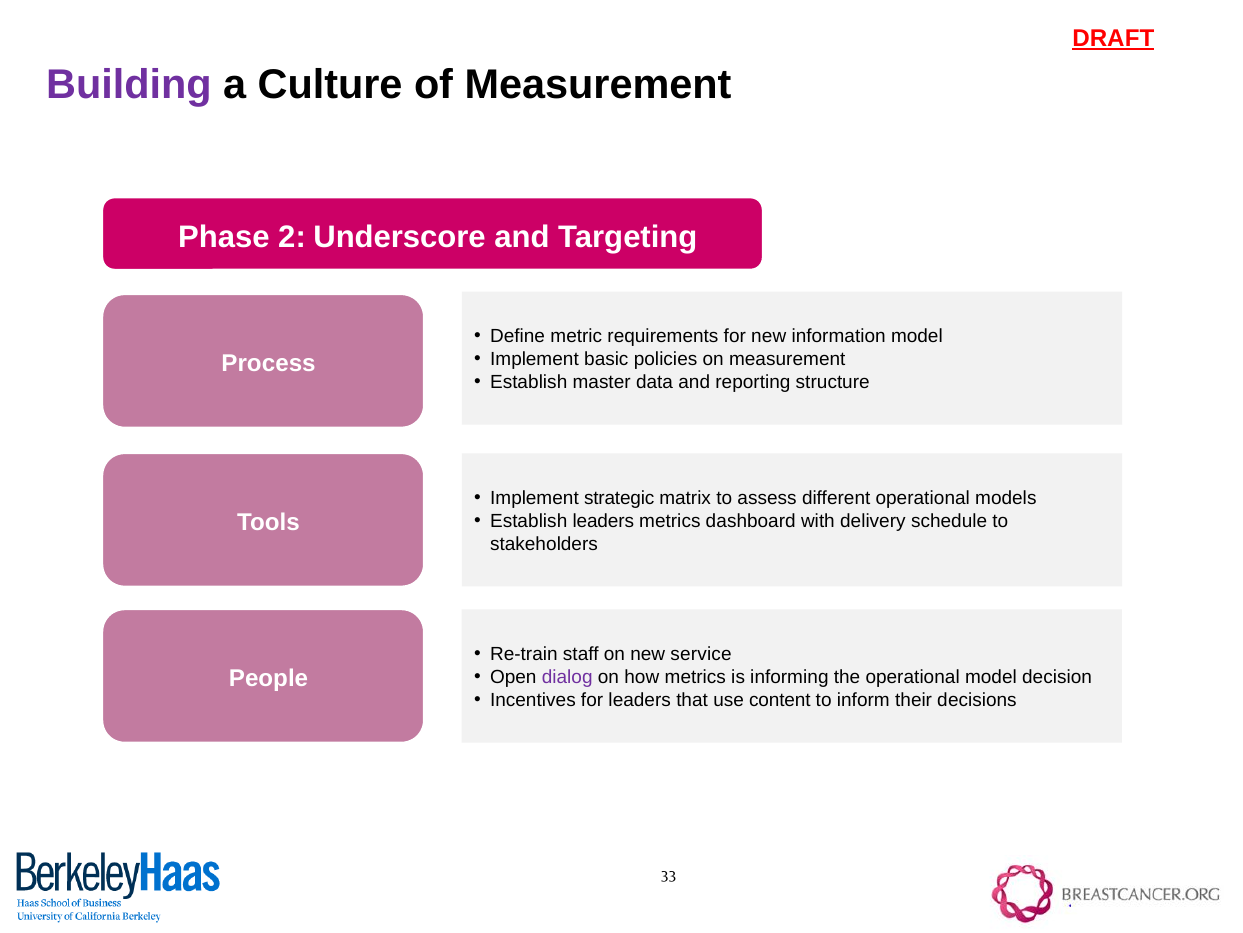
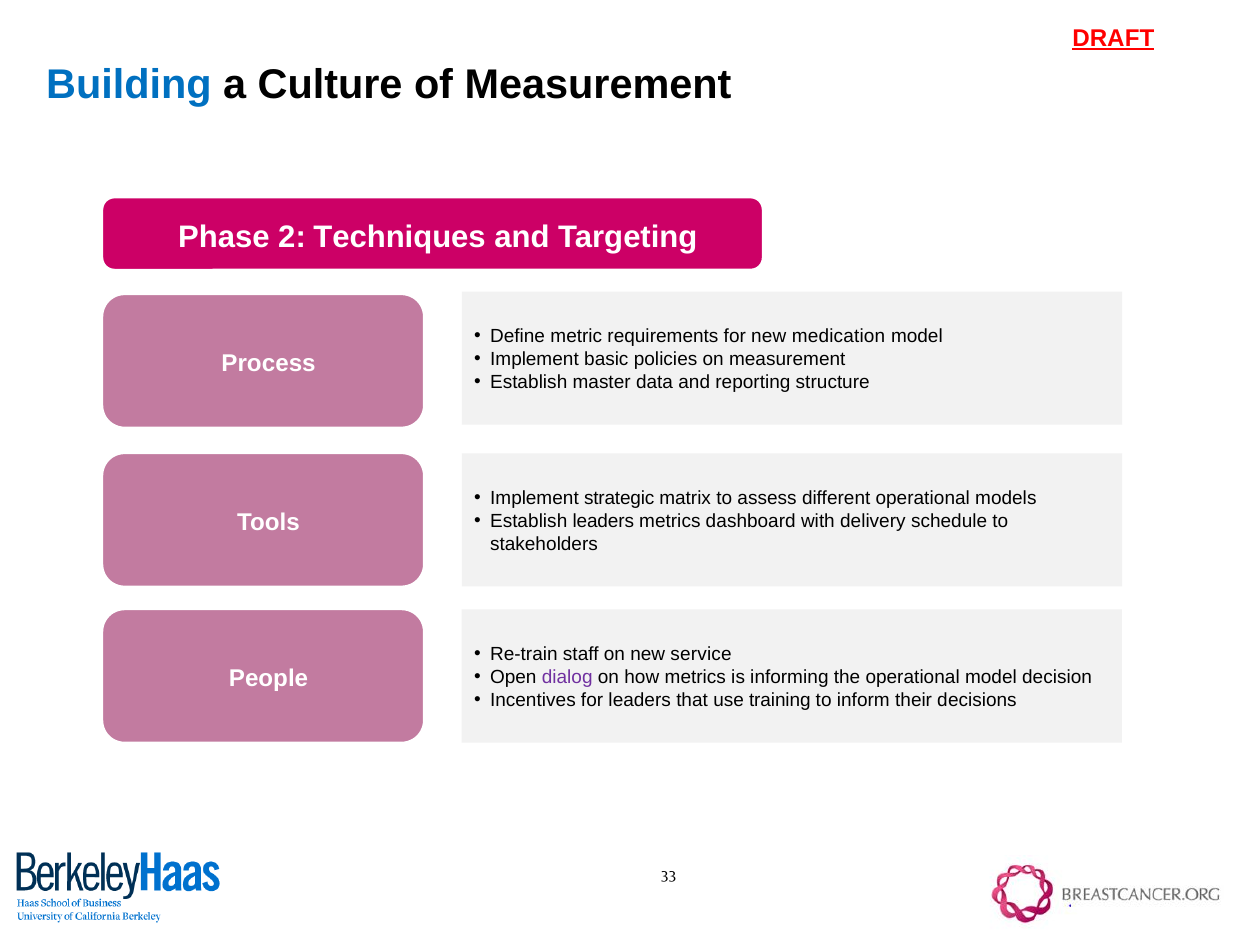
Building colour: purple -> blue
Underscore: Underscore -> Techniques
information: information -> medication
content: content -> training
